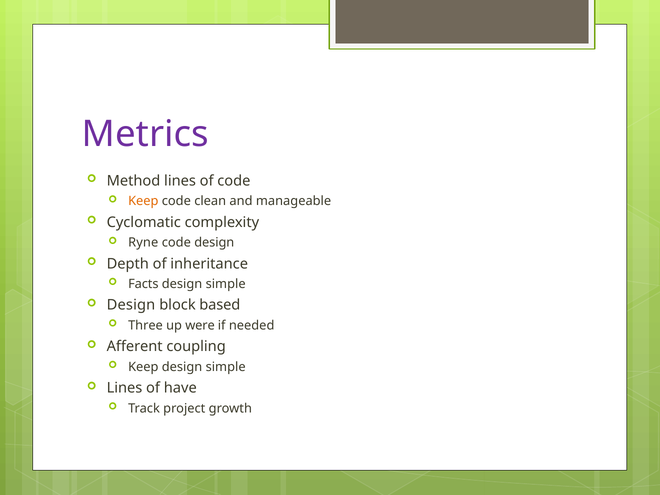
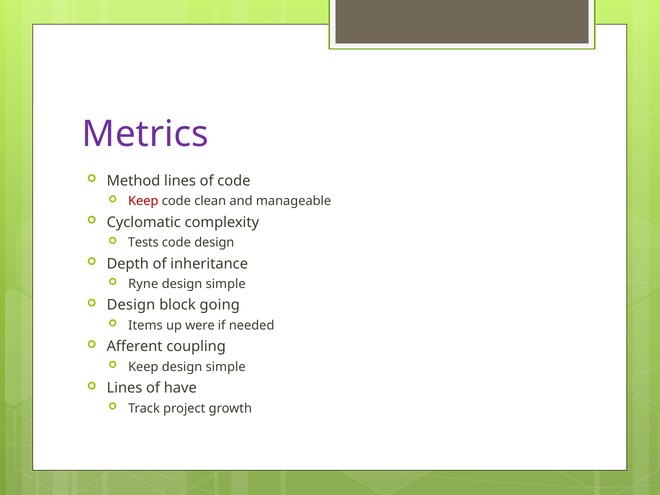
Keep at (143, 201) colour: orange -> red
Ryne: Ryne -> Tests
Facts: Facts -> Ryne
based: based -> going
Three: Three -> Items
